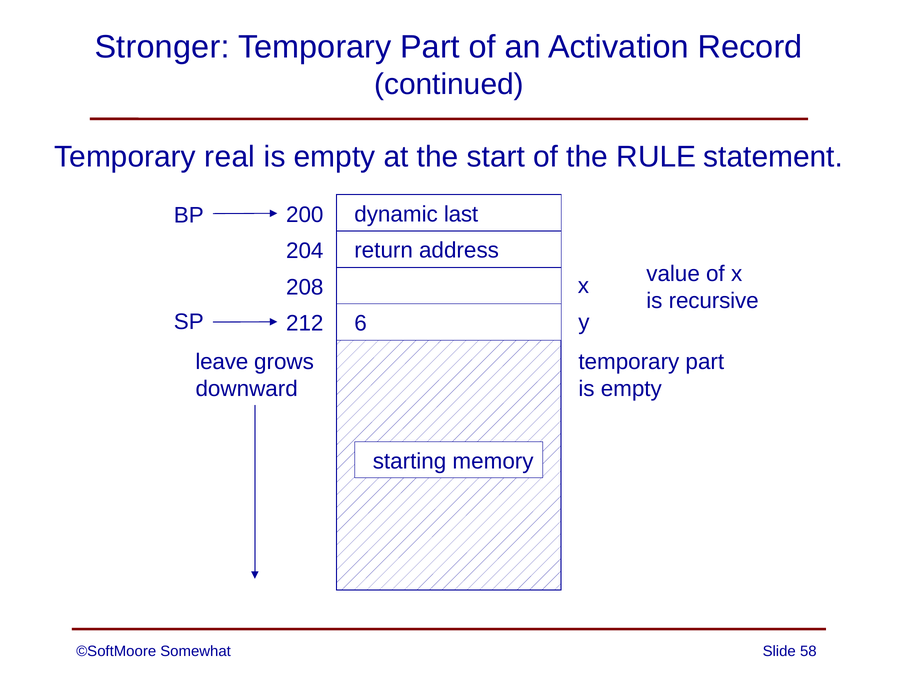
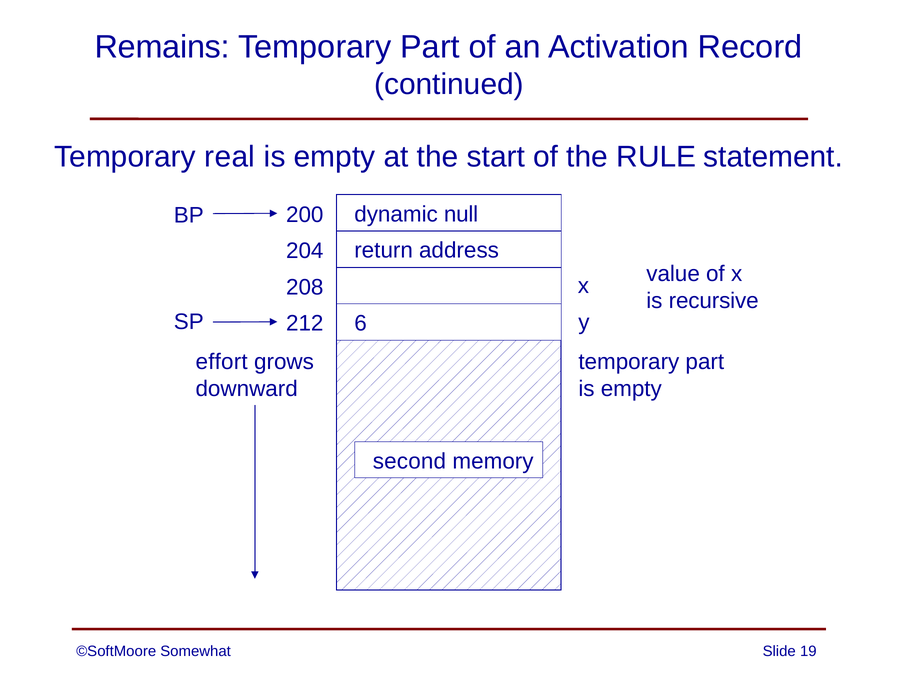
Stronger: Stronger -> Remains
last: last -> null
leave: leave -> effort
starting: starting -> second
58: 58 -> 19
